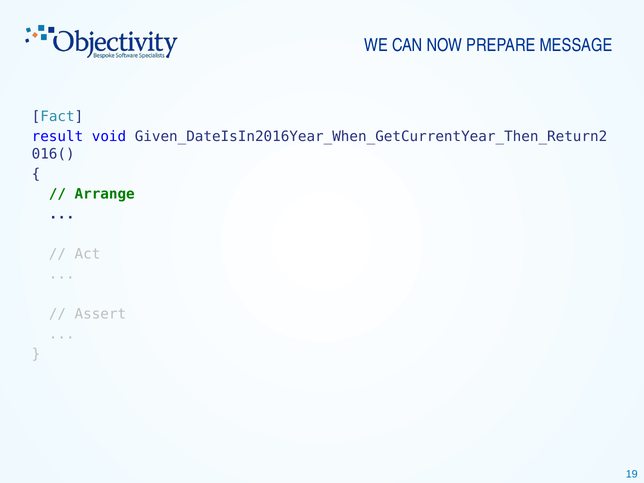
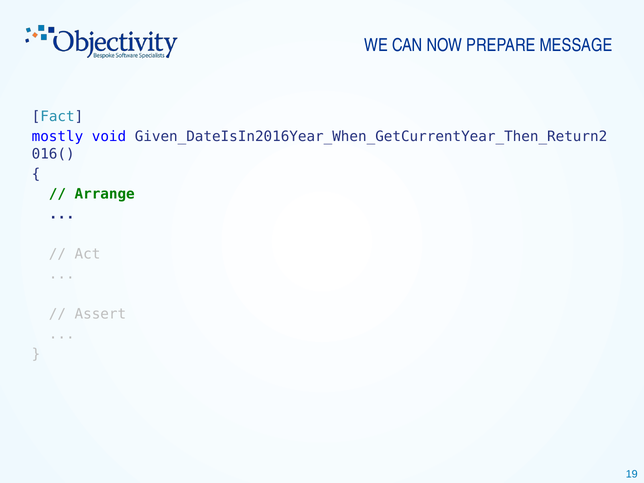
result: result -> mostly
